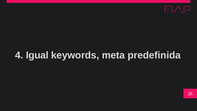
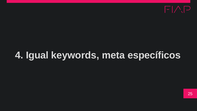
predefinida: predefinida -> específicos
